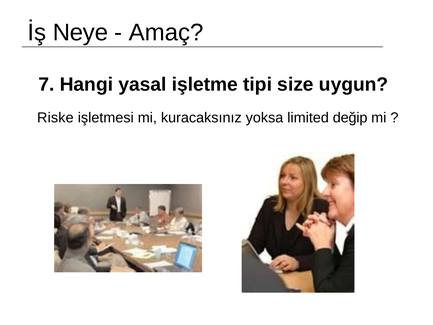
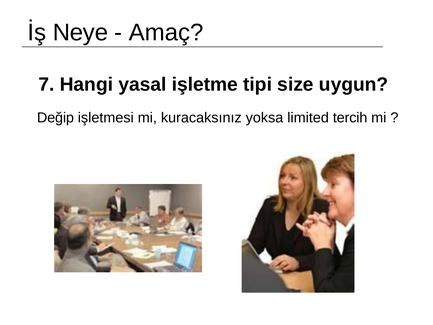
Riske: Riske -> Değip
değip: değip -> tercih
